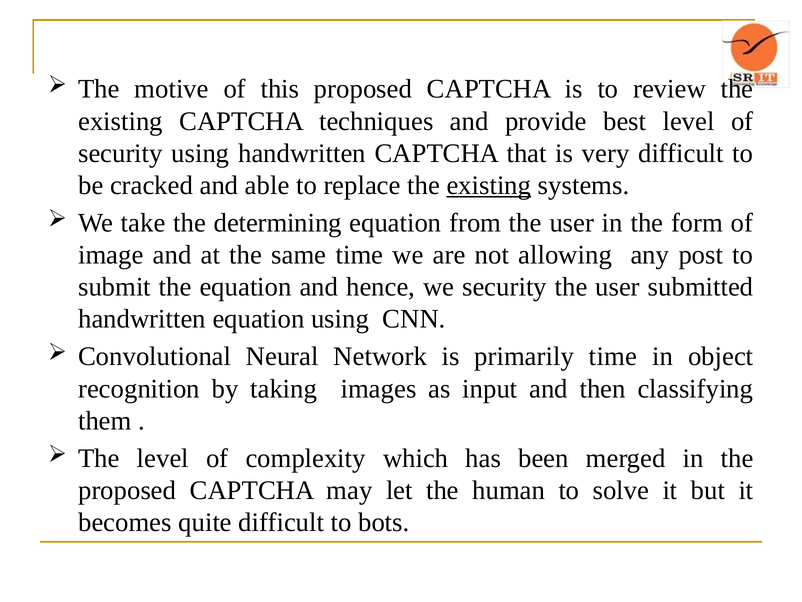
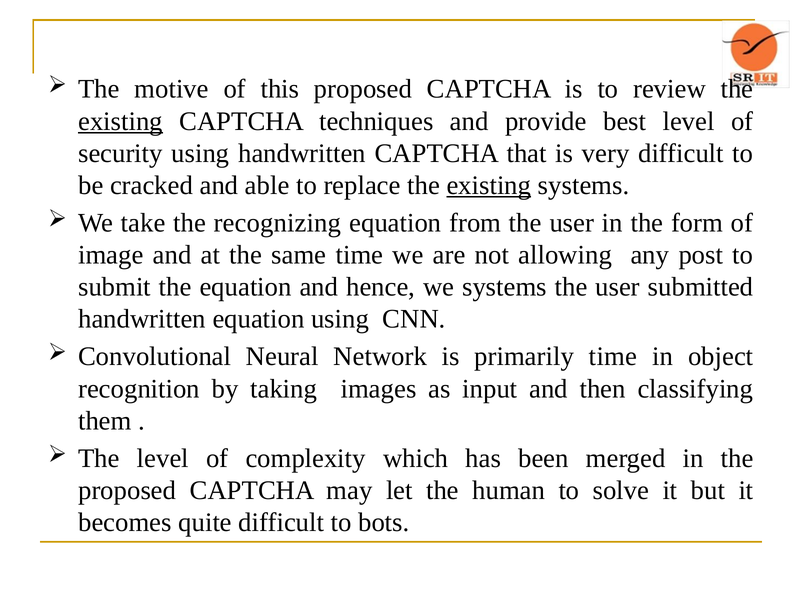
existing at (121, 121) underline: none -> present
determining: determining -> recognizing
we security: security -> systems
